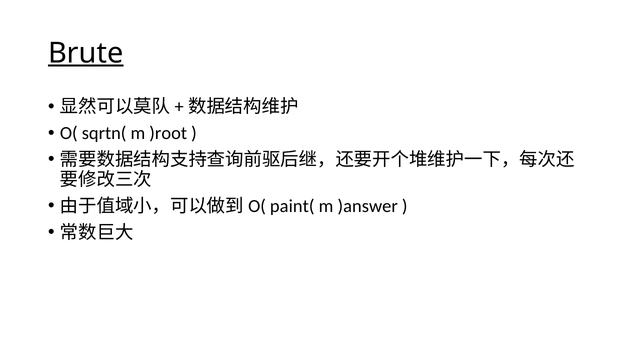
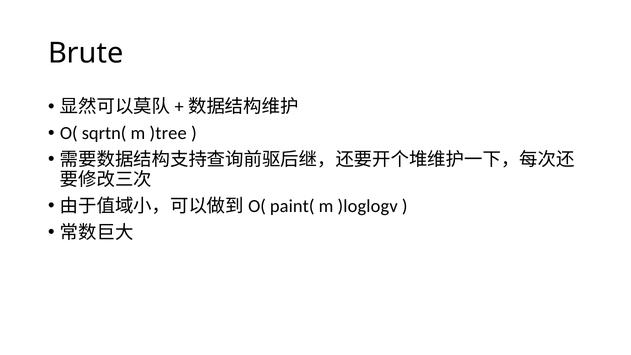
Brute underline: present -> none
)root: )root -> )tree
)answer: )answer -> )loglogv
